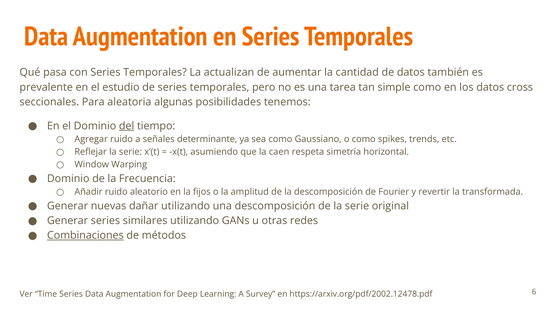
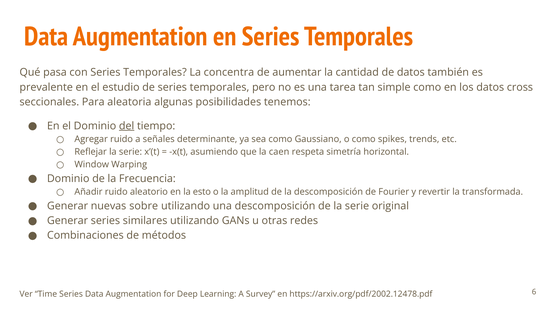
actualizan: actualizan -> concentra
fijos: fijos -> esto
dañar: dañar -> sobre
Combinaciones underline: present -> none
